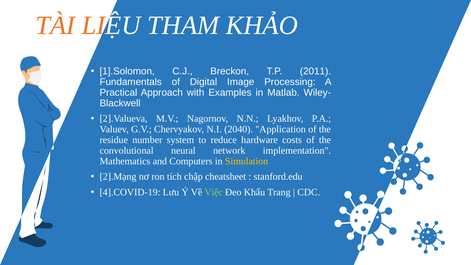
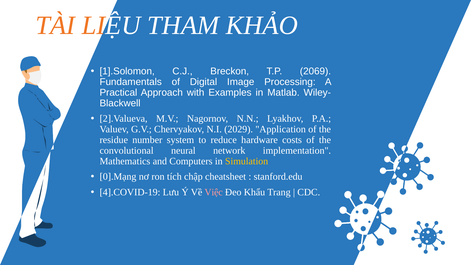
2011: 2011 -> 2069
2040: 2040 -> 2029
2].Mạng: 2].Mạng -> 0].Mạng
Việc colour: light green -> pink
